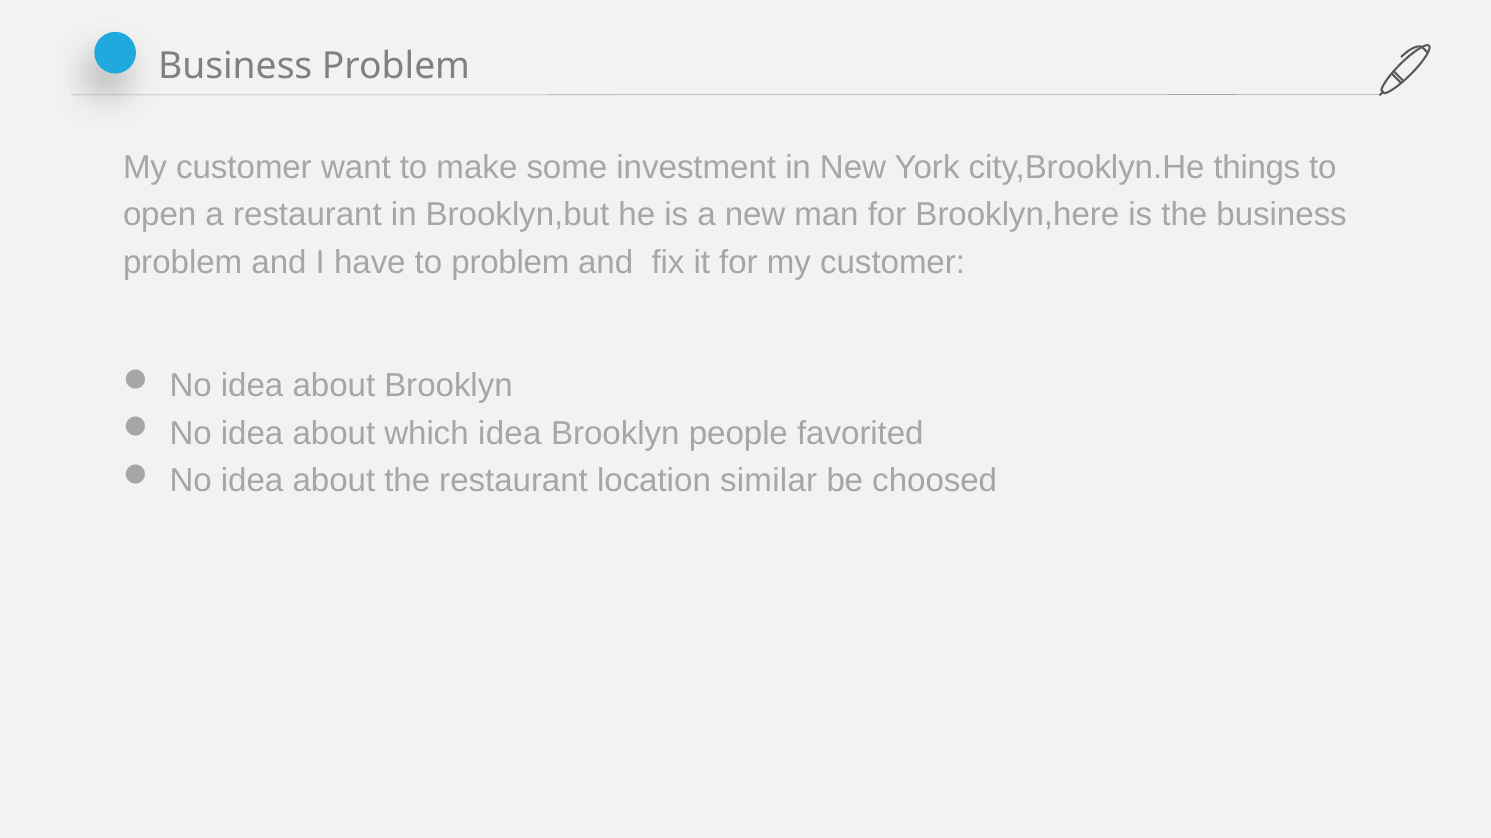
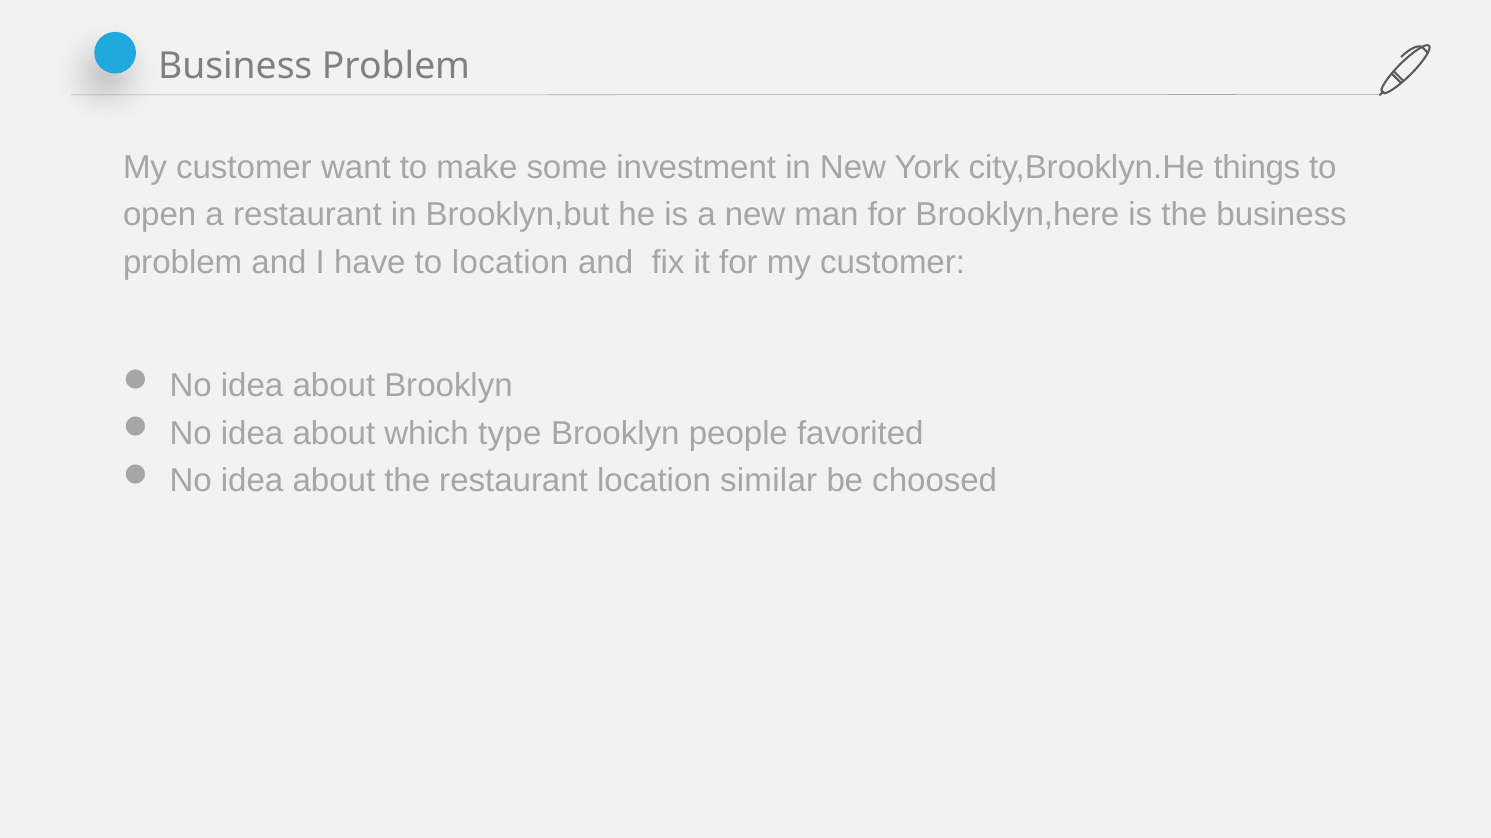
to problem: problem -> location
which idea: idea -> type
